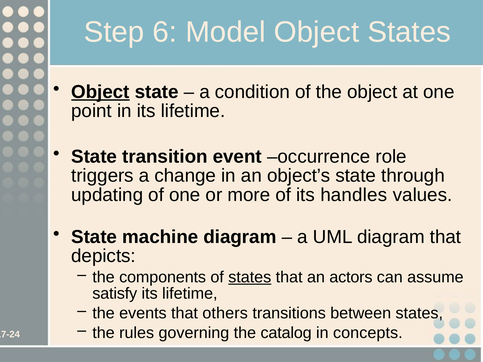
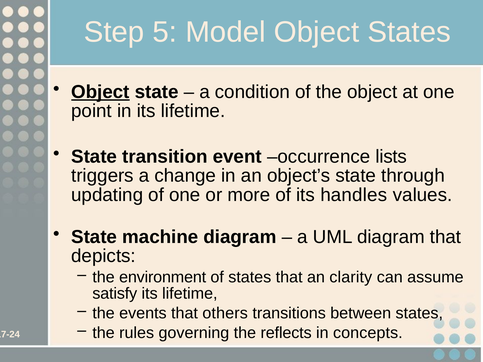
6: 6 -> 5
role: role -> lists
components: components -> environment
states at (250, 277) underline: present -> none
actors: actors -> clarity
catalog: catalog -> reflects
